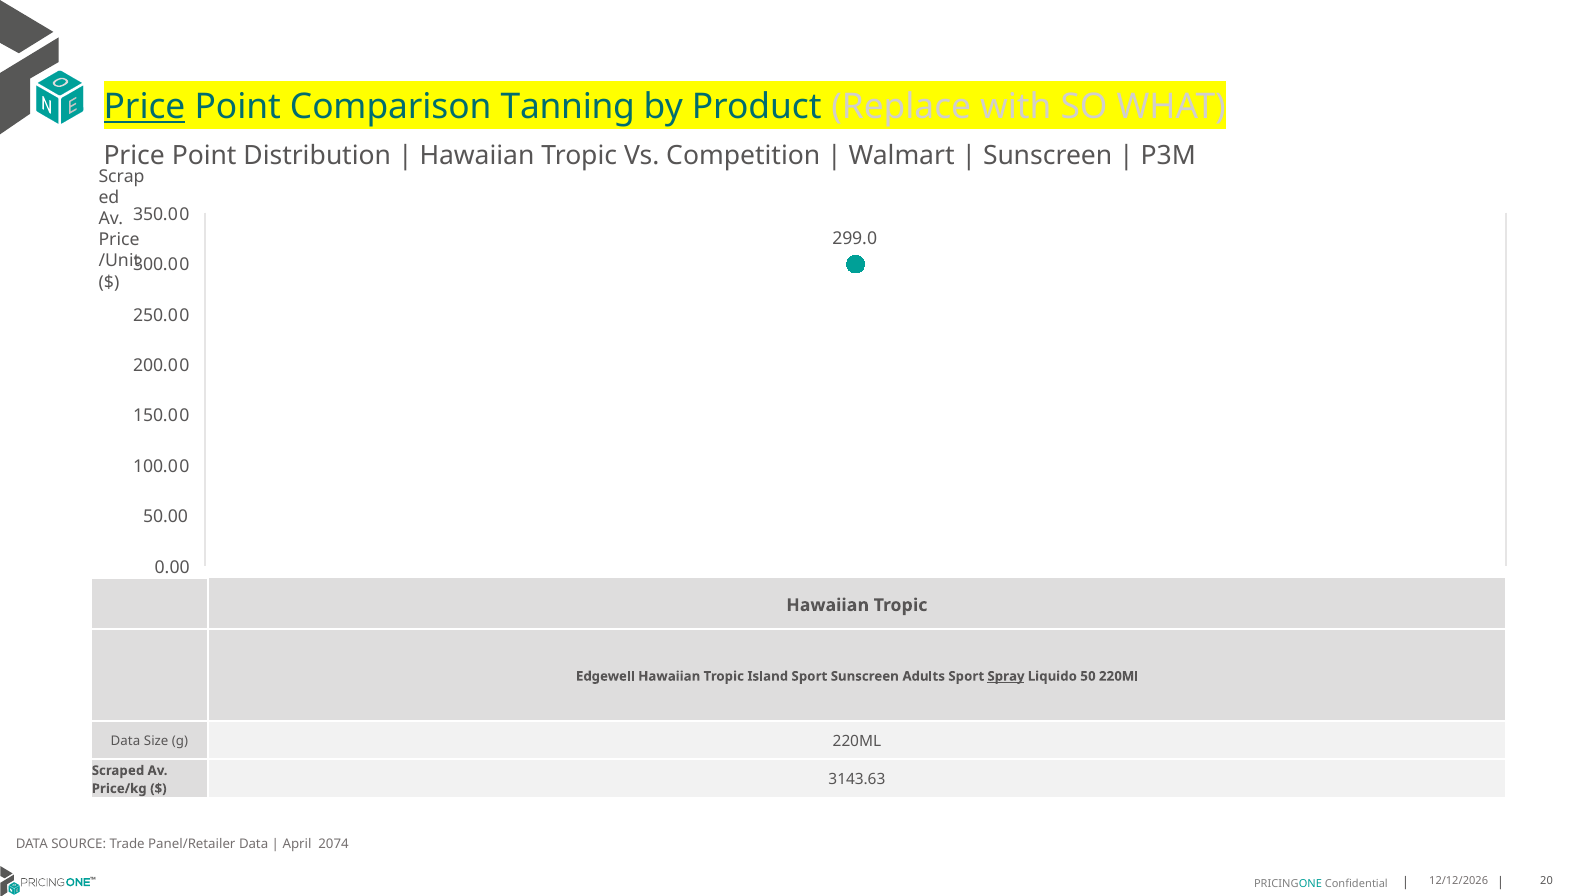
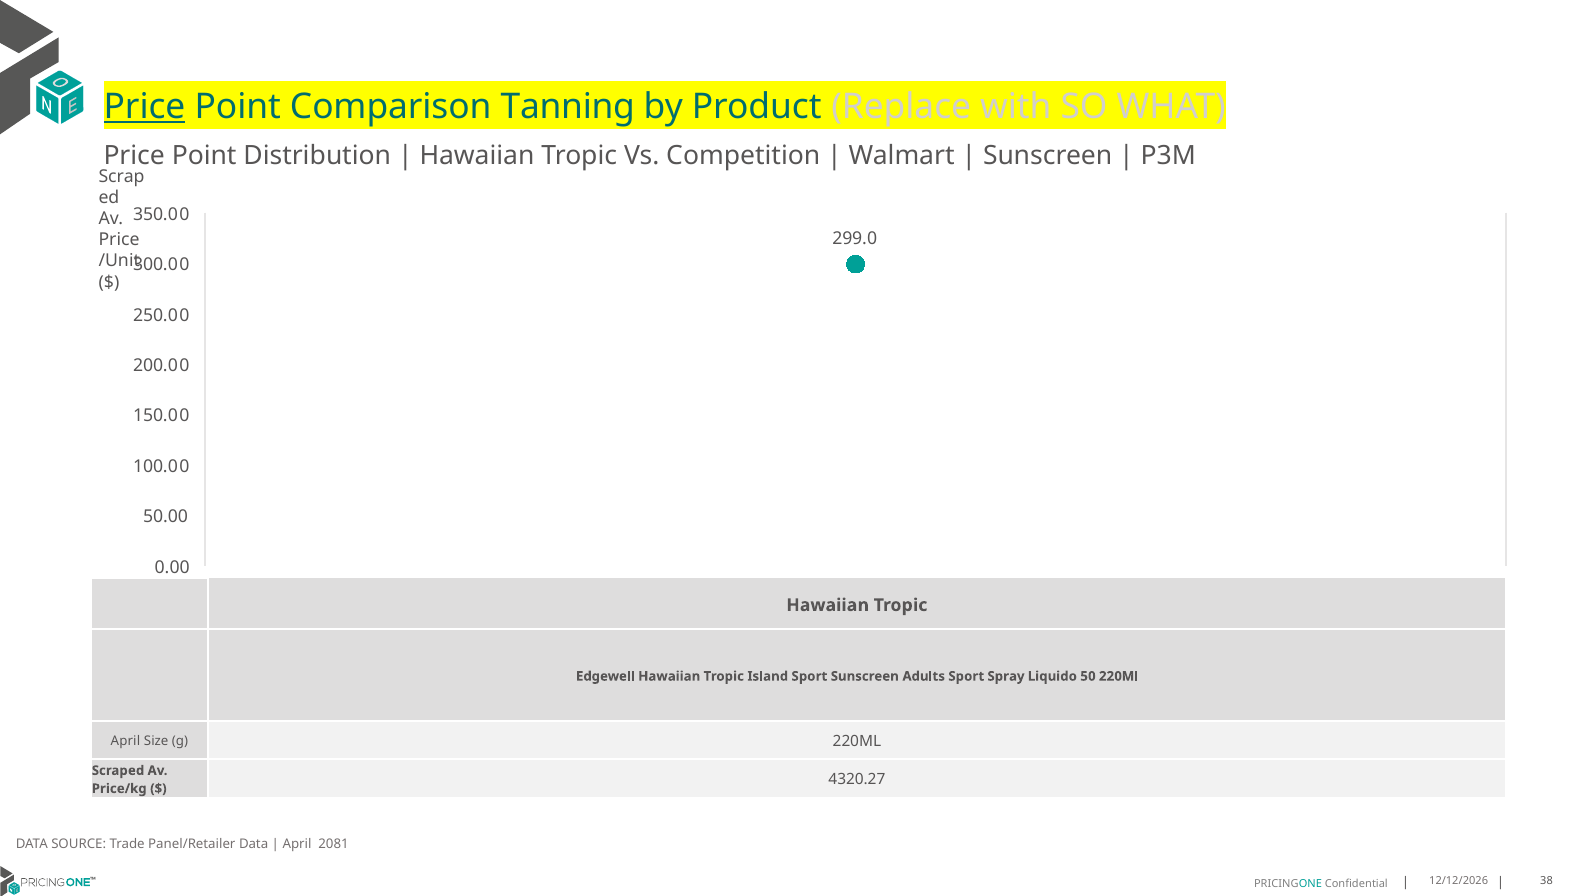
Spray underline: present -> none
Data at (125, 741): Data -> April
3143.63: 3143.63 -> 4320.27
2074: 2074 -> 2081
20: 20 -> 38
